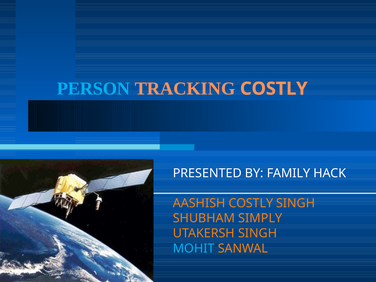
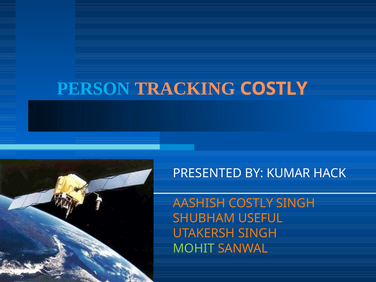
FAMILY: FAMILY -> KUMAR
SIMPLY: SIMPLY -> USEFUL
MOHIT colour: light blue -> light green
